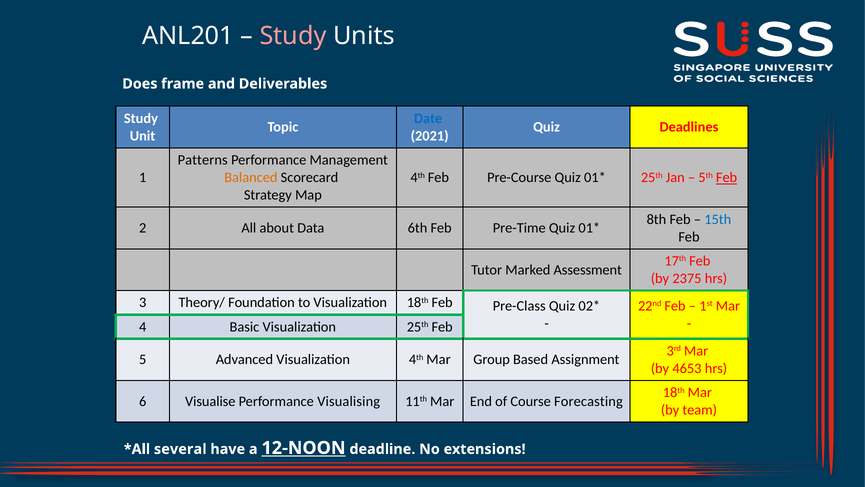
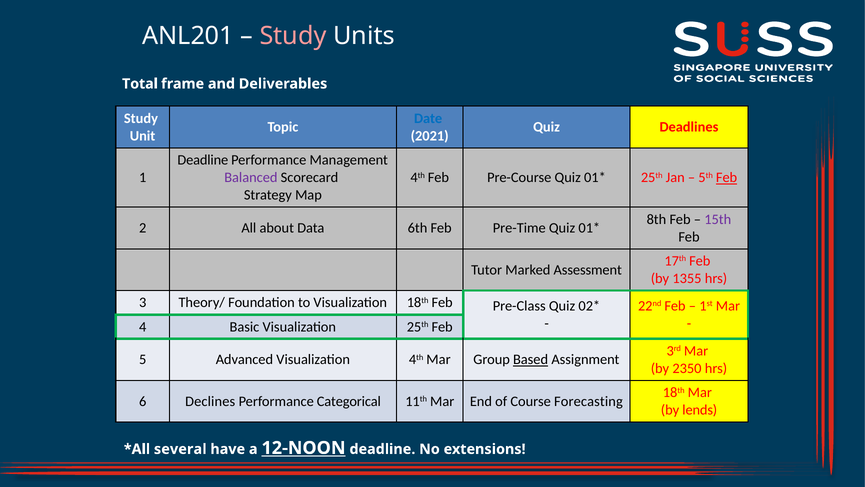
Does: Does -> Total
Patterns at (203, 160): Patterns -> Deadline
Balanced colour: orange -> purple
15th colour: blue -> purple
2375: 2375 -> 1355
Based underline: none -> present
4653: 4653 -> 2350
Visualise: Visualise -> Declines
Visualising: Visualising -> Categorical
team: team -> lends
